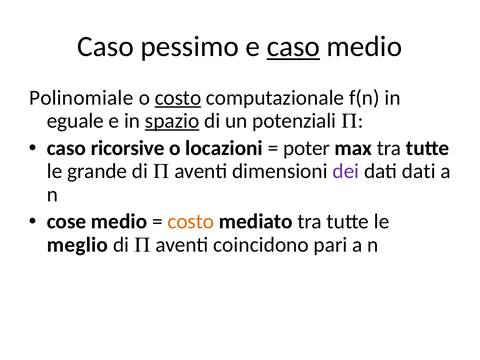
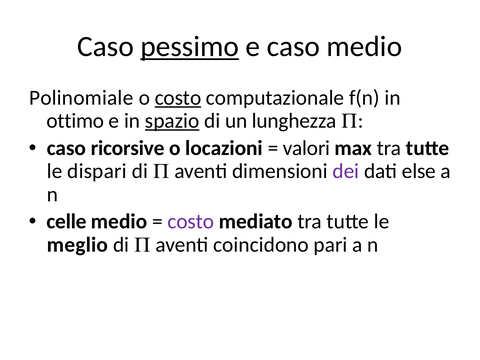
pessimo underline: none -> present
caso at (293, 46) underline: present -> none
eguale: eguale -> ottimo
potenziali: potenziali -> lunghezza
poter: poter -> valori
grande: grande -> dispari
dati dati: dati -> else
cose: cose -> celle
costo at (191, 222) colour: orange -> purple
